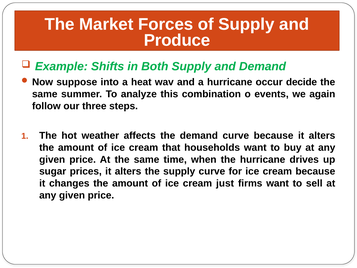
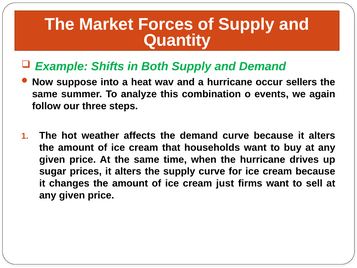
Produce: Produce -> Quantity
decide: decide -> sellers
